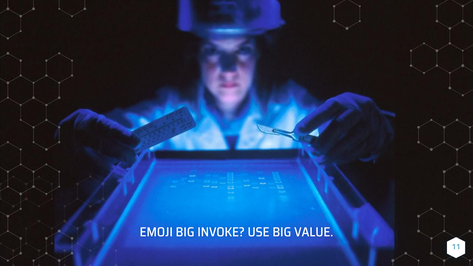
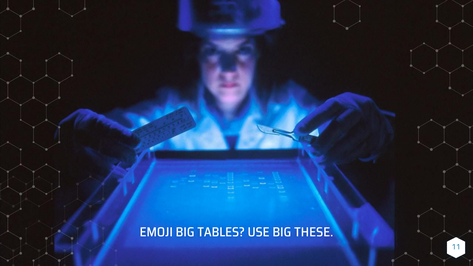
INVOKE: INVOKE -> TABLES
VALUE: VALUE -> THESE
